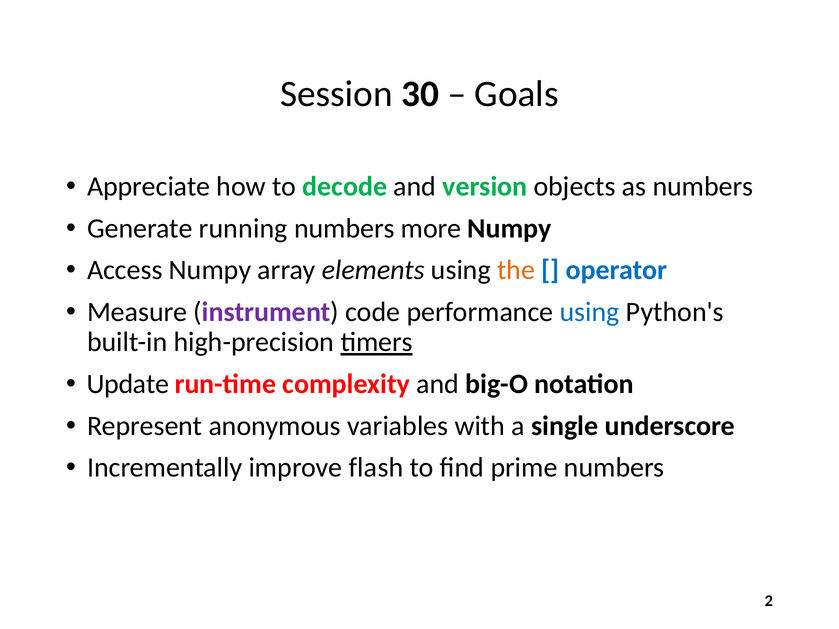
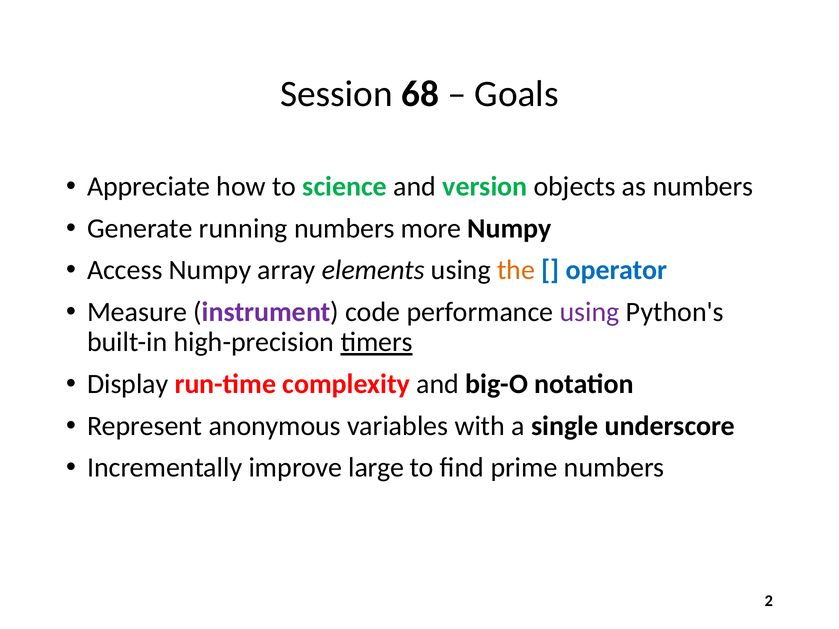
30: 30 -> 68
decode: decode -> science
using at (590, 312) colour: blue -> purple
Update: Update -> Display
flash: flash -> large
